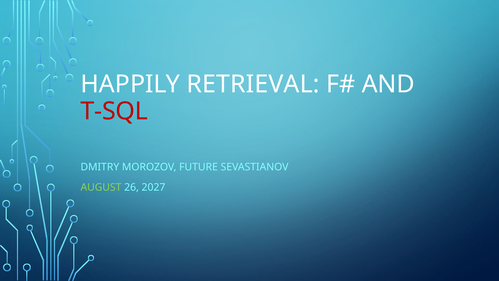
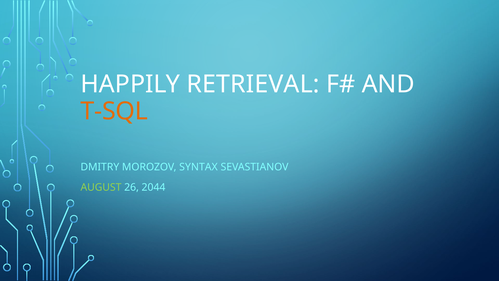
T-SQL colour: red -> orange
FUTURE: FUTURE -> SYNTAX
2027: 2027 -> 2044
